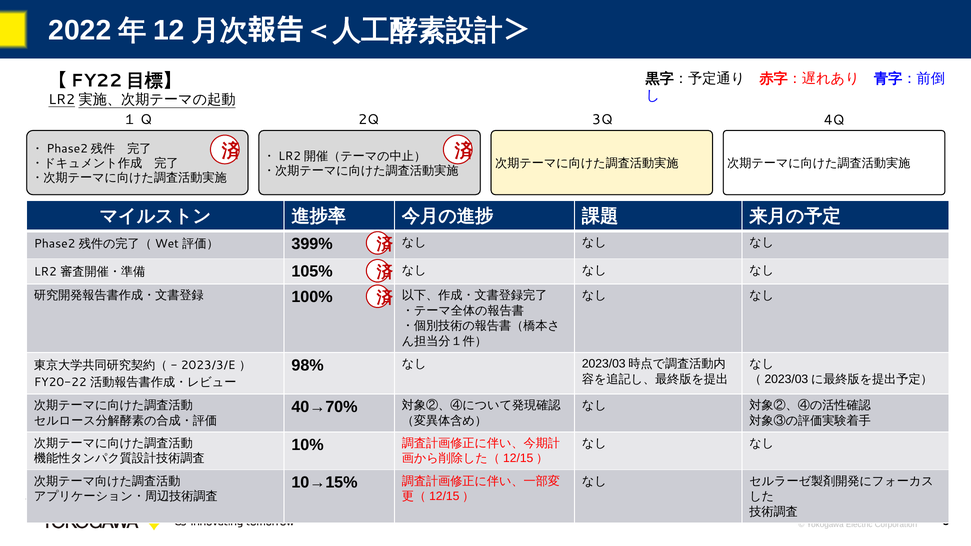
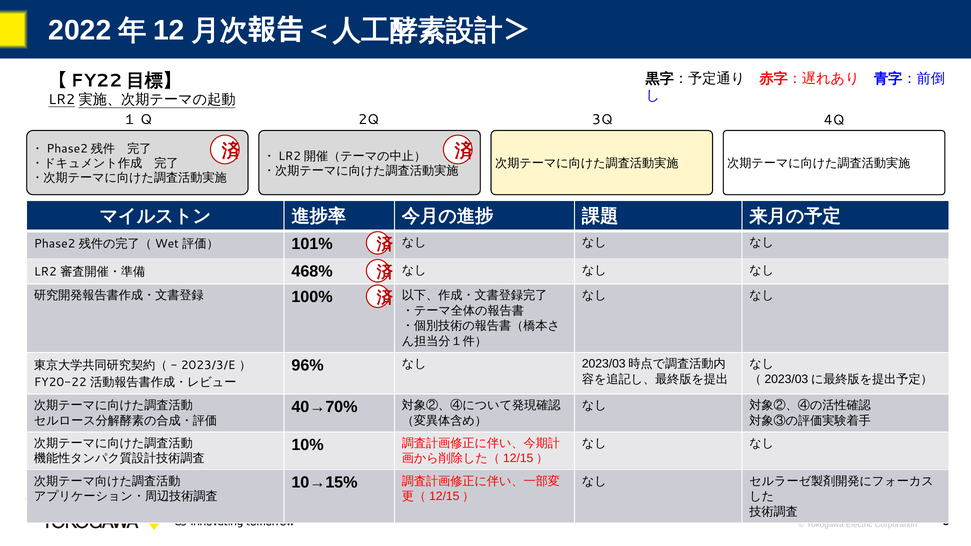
399%: 399% -> 101%
105%: 105% -> 468%
98%: 98% -> 96%
